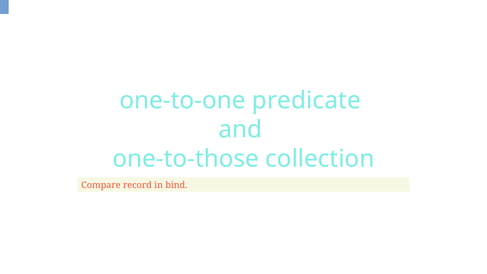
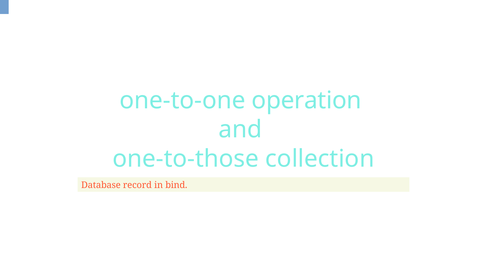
predicate: predicate -> operation
Compare: Compare -> Database
